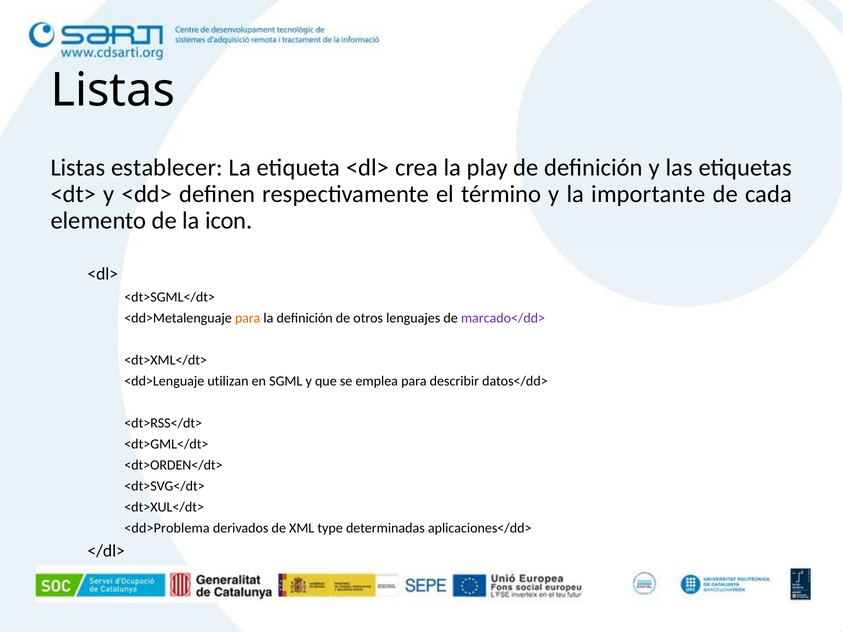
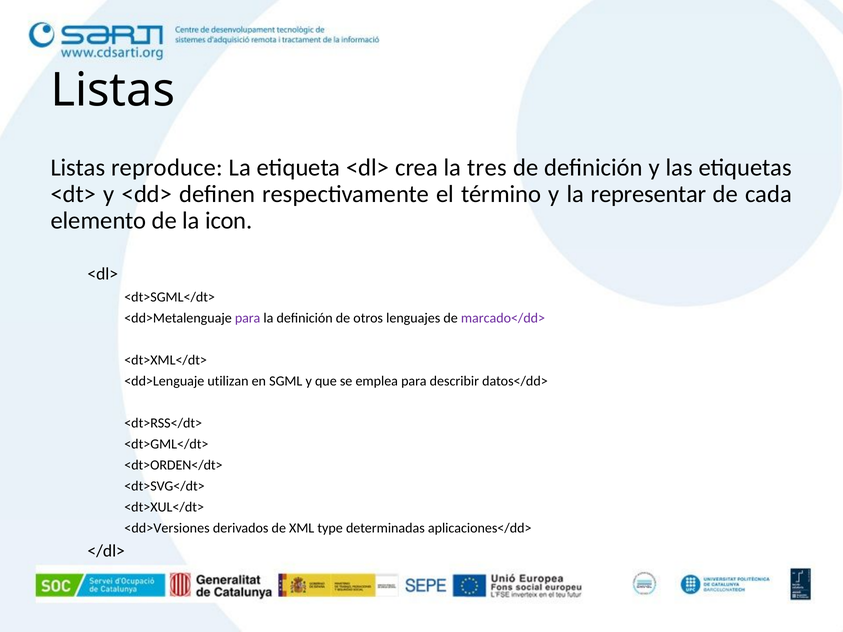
establecer: establecer -> reproduce
play: play -> tres
importante: importante -> representar
para at (248, 318) colour: orange -> purple
<dd>Problema: <dd>Problema -> <dd>Versiones
